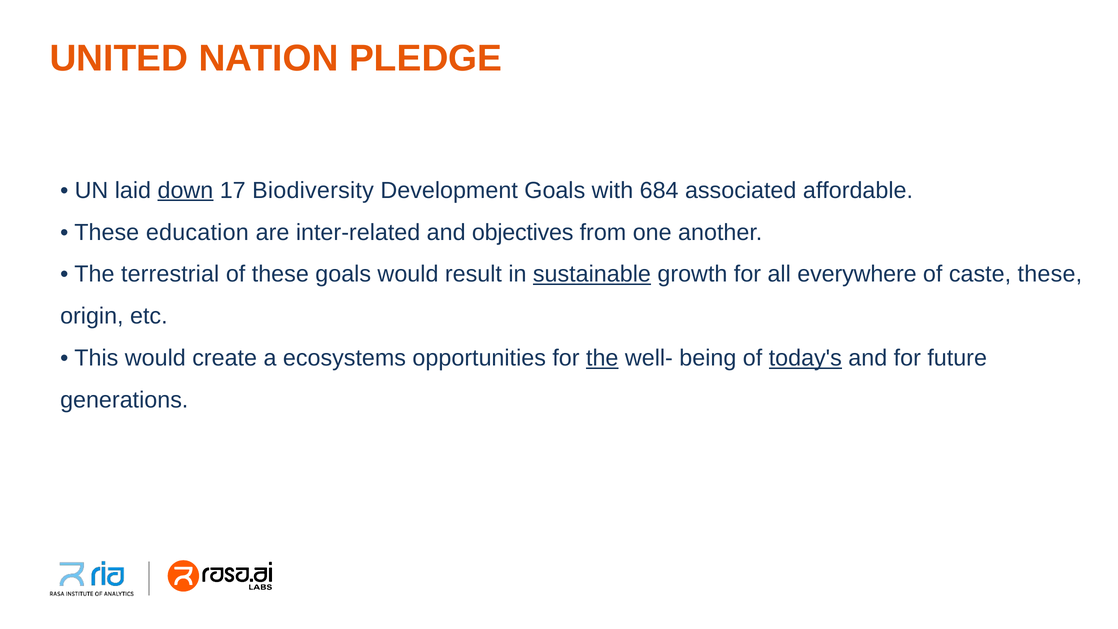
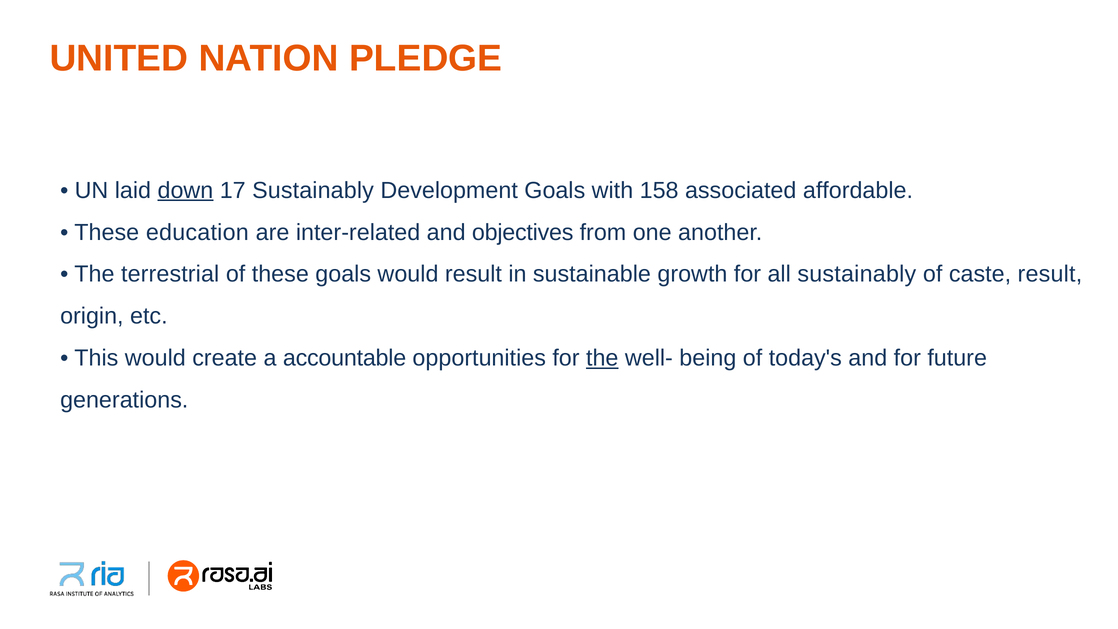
17 Biodiversity: Biodiversity -> Sustainably
684: 684 -> 158
sustainable underline: present -> none
all everywhere: everywhere -> sustainably
caste these: these -> result
ecosystems: ecosystems -> accountable
today's underline: present -> none
